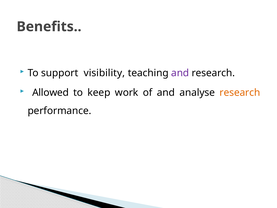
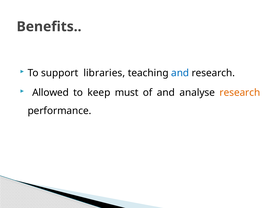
visibility: visibility -> libraries
and at (180, 73) colour: purple -> blue
work: work -> must
